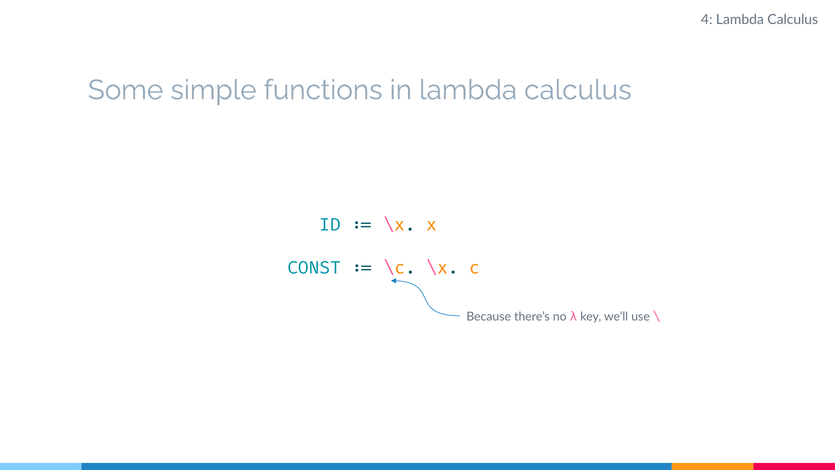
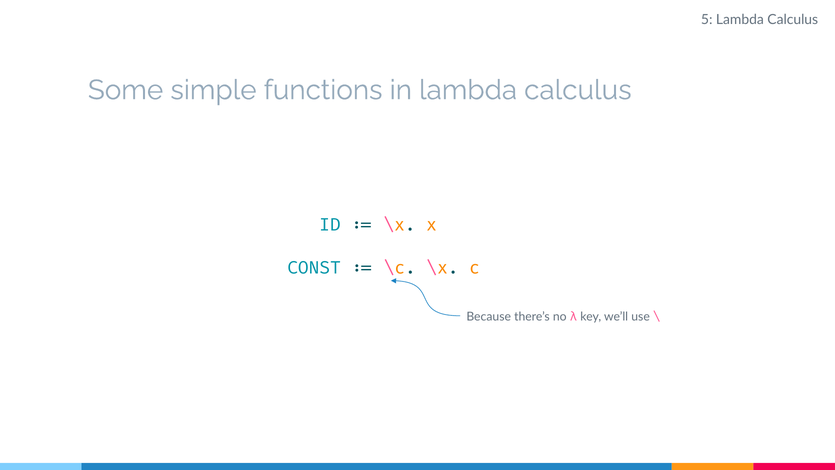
4: 4 -> 5
